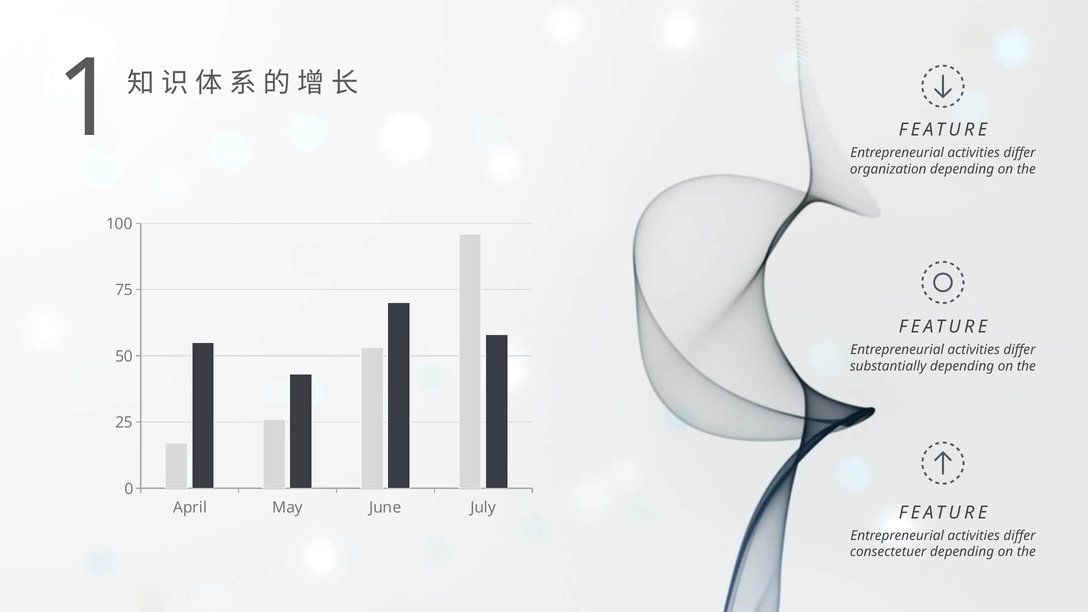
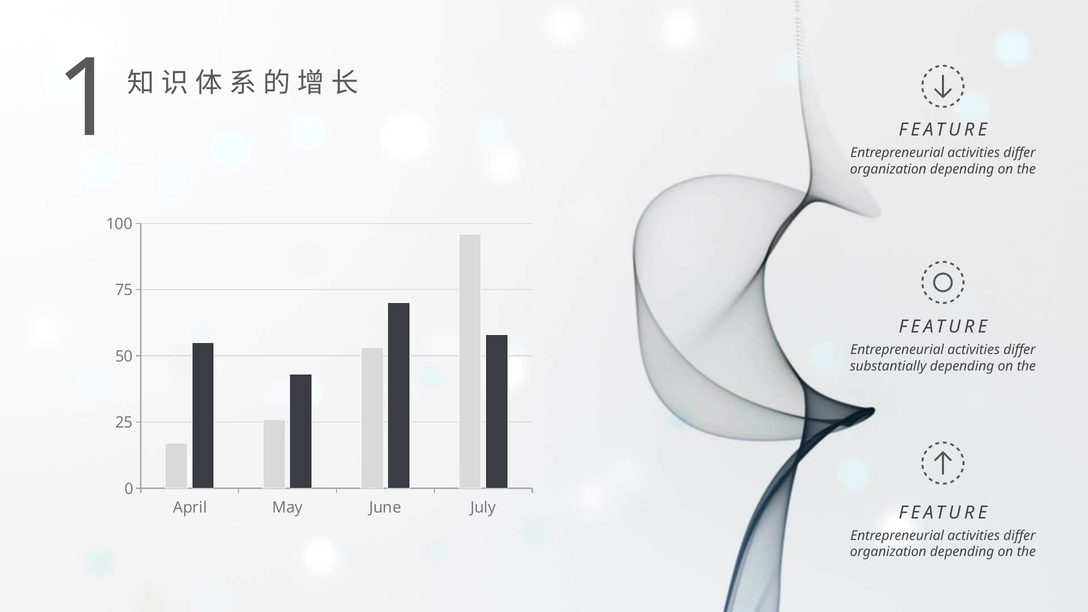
consectetuer at (888, 552): consectetuer -> organization
